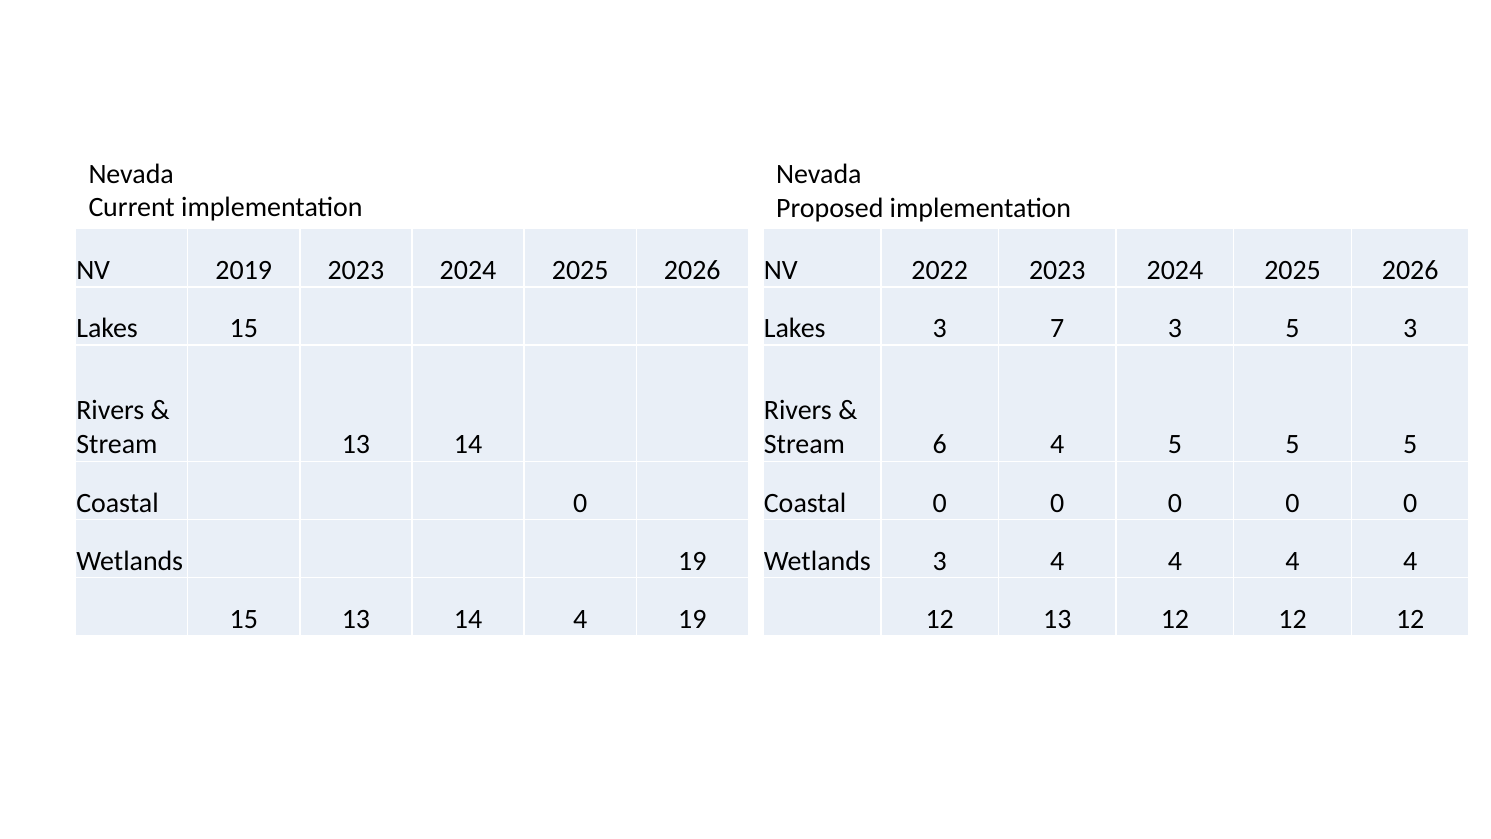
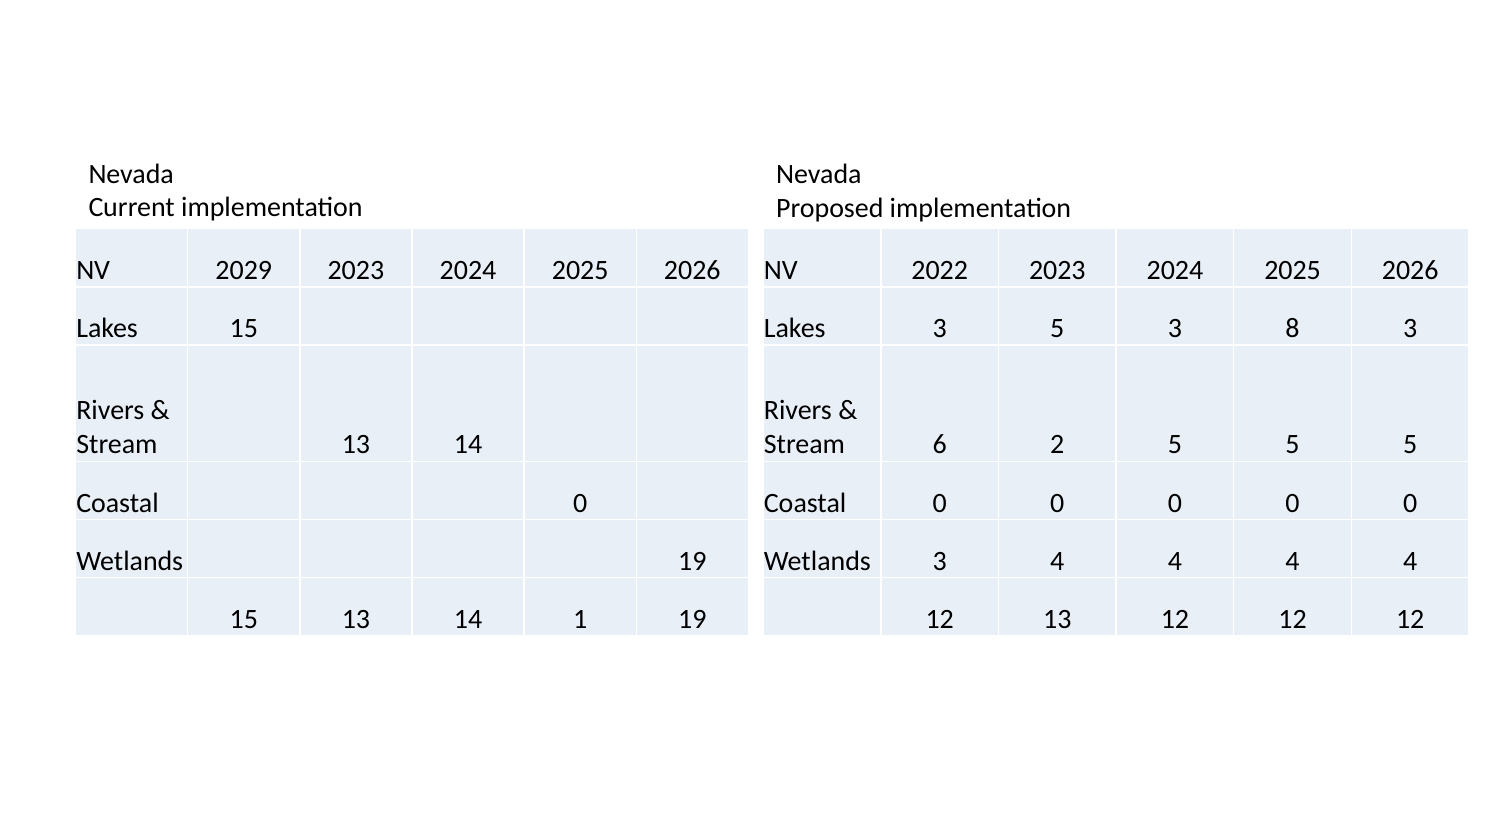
2019: 2019 -> 2029
3 7: 7 -> 5
3 5: 5 -> 8
6 4: 4 -> 2
14 4: 4 -> 1
